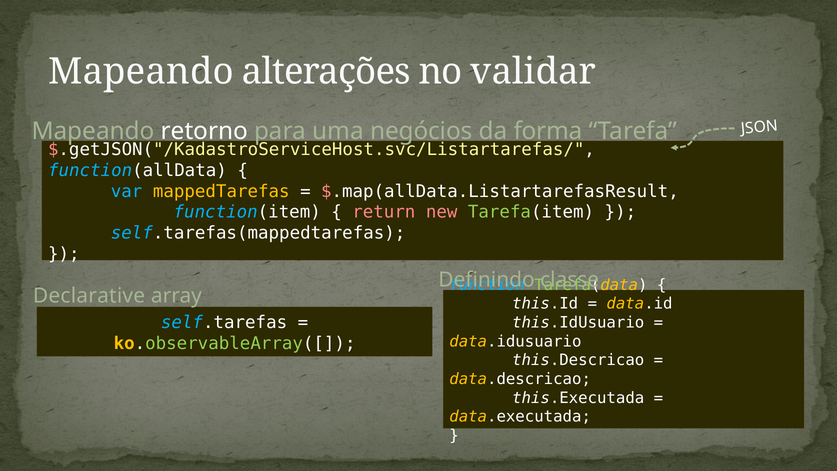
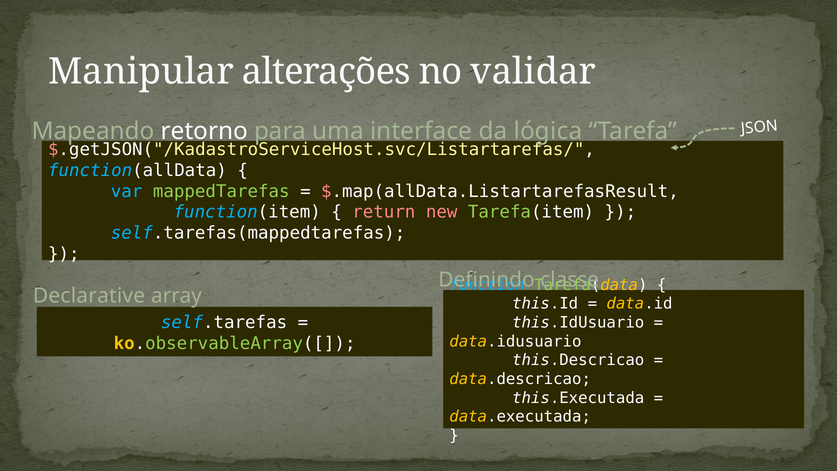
Mapeando at (141, 72): Mapeando -> Manipular
negócios: negócios -> interface
forma: forma -> lógica
mappedTarefas colour: yellow -> light green
